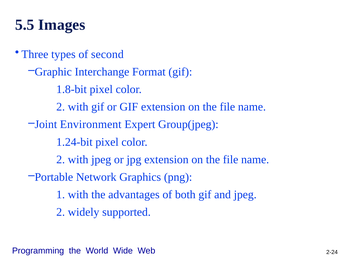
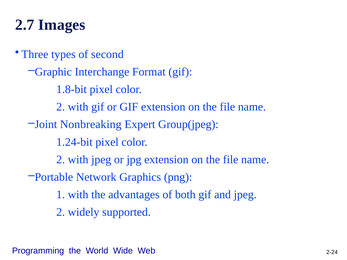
5.5: 5.5 -> 2.7
Environment: Environment -> Nonbreaking
